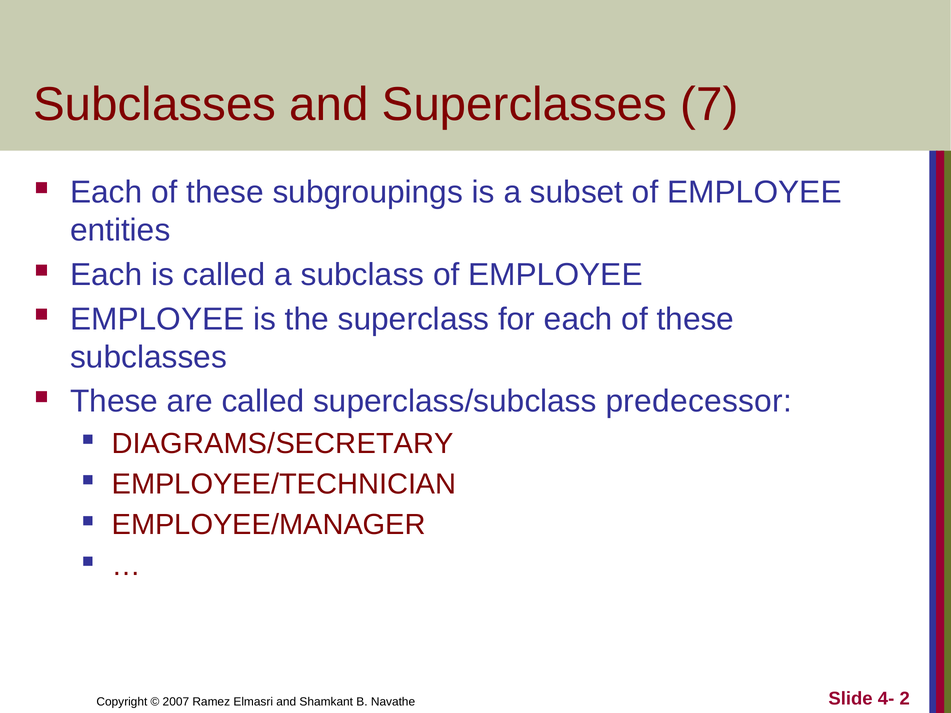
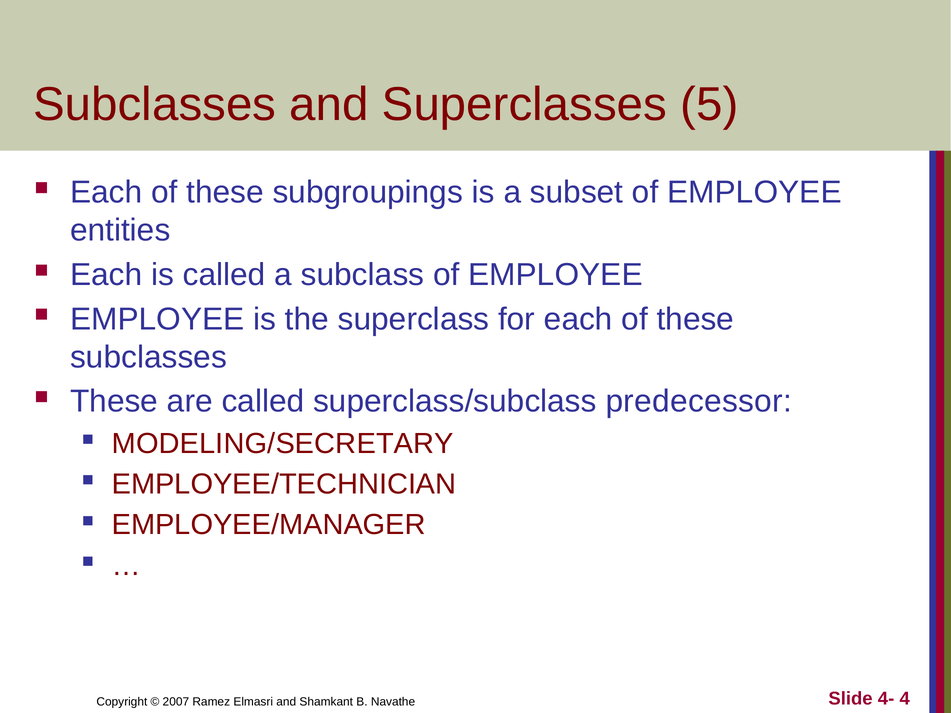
7: 7 -> 5
DIAGRAMS/SECRETARY: DIAGRAMS/SECRETARY -> MODELING/SECRETARY
2: 2 -> 4
